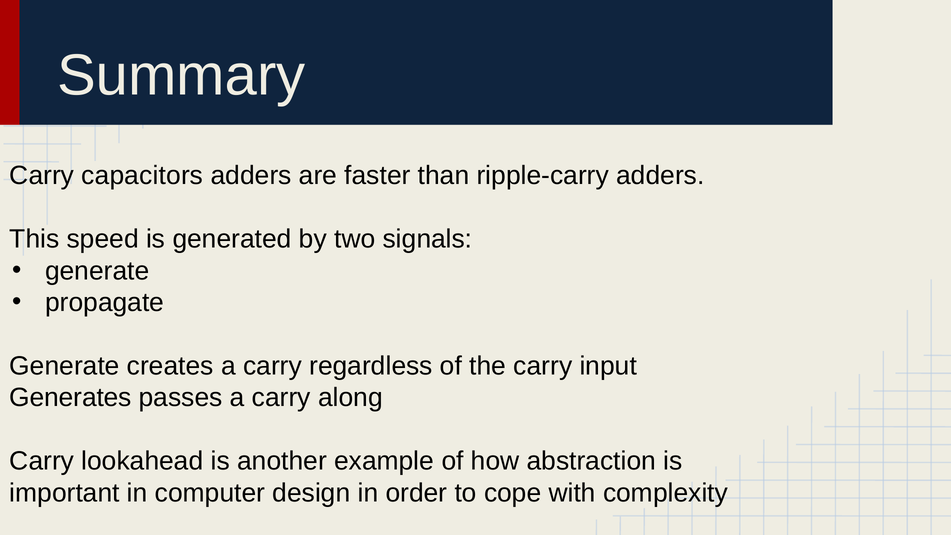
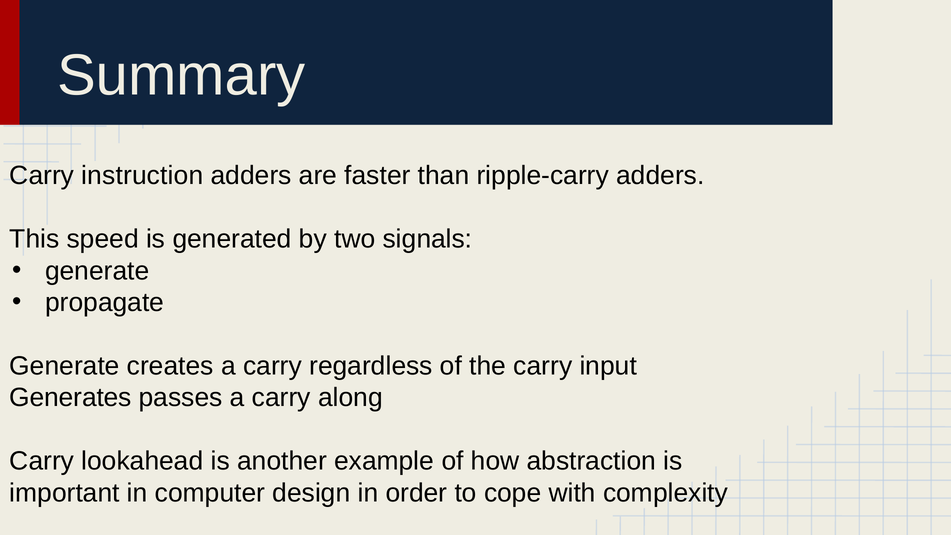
capacitors: capacitors -> instruction
